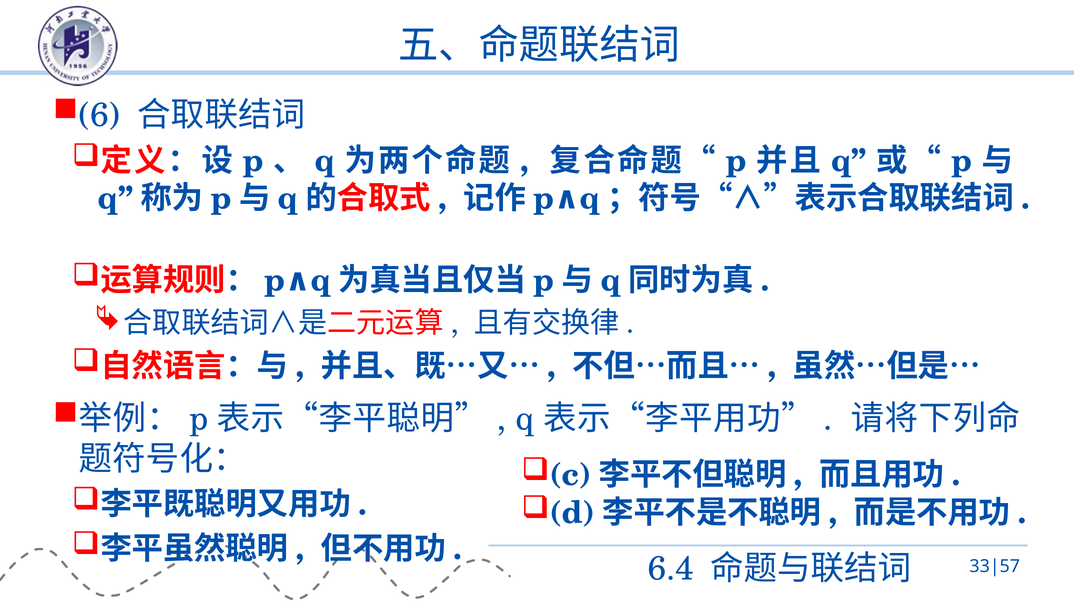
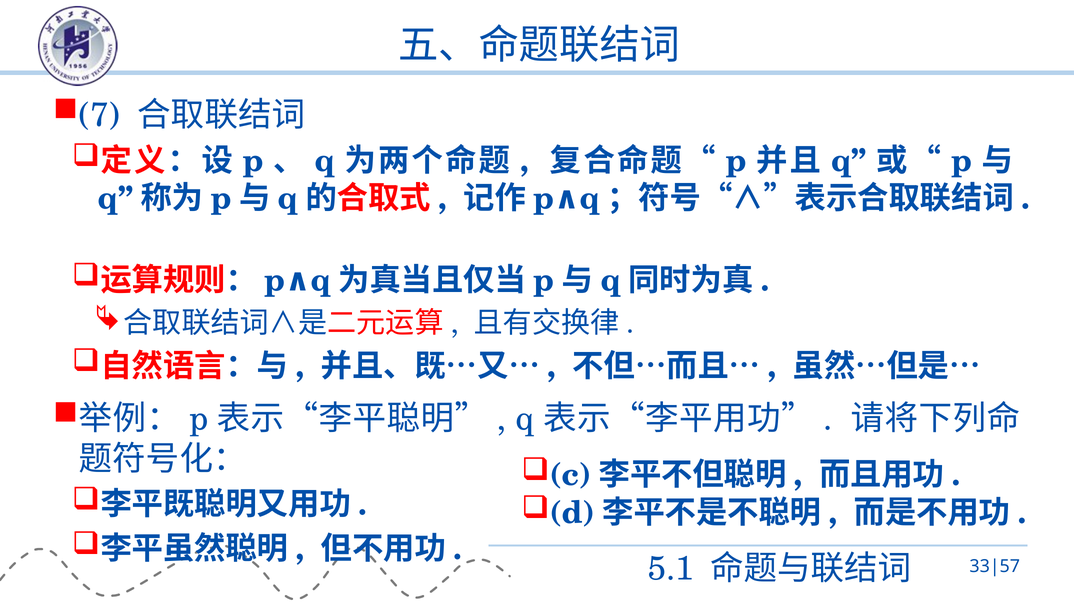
6: 6 -> 7
6.4: 6.4 -> 5.1
